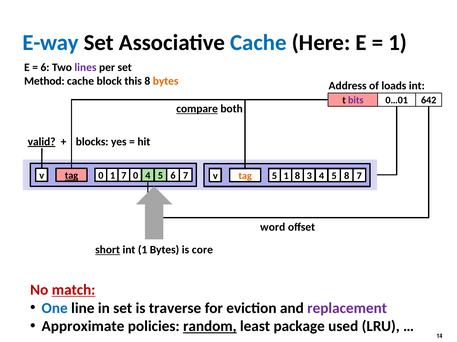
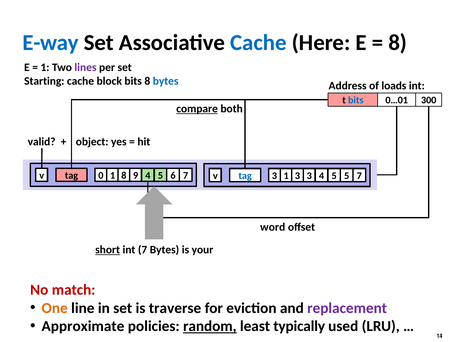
1 at (398, 43): 1 -> 8
6 at (45, 68): 6 -> 1
Method: Method -> Starting
block this: this -> bits
bytes at (166, 81) colour: orange -> blue
bits at (356, 101) colour: purple -> blue
642: 642 -> 300
valid underline: present -> none
blocks: blocks -> object
tag at (71, 176) underline: present -> none
1 7: 7 -> 8
v 0: 0 -> 9
4 5: 5 -> 3
1 8: 8 -> 3
tag at (245, 176) colour: orange -> blue
3 8: 8 -> 5
int 1: 1 -> 7
core: core -> your
match underline: present -> none
One colour: blue -> orange
package: package -> typically
